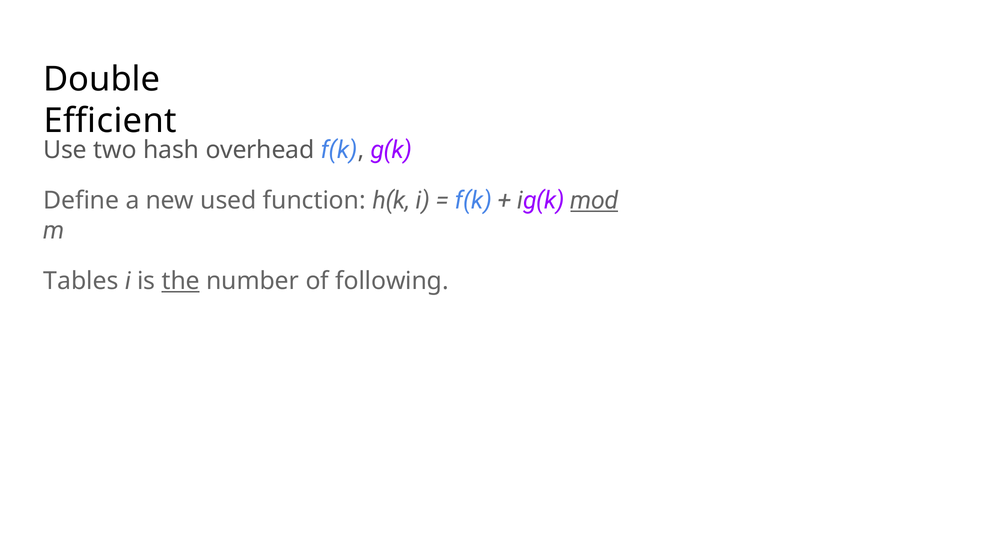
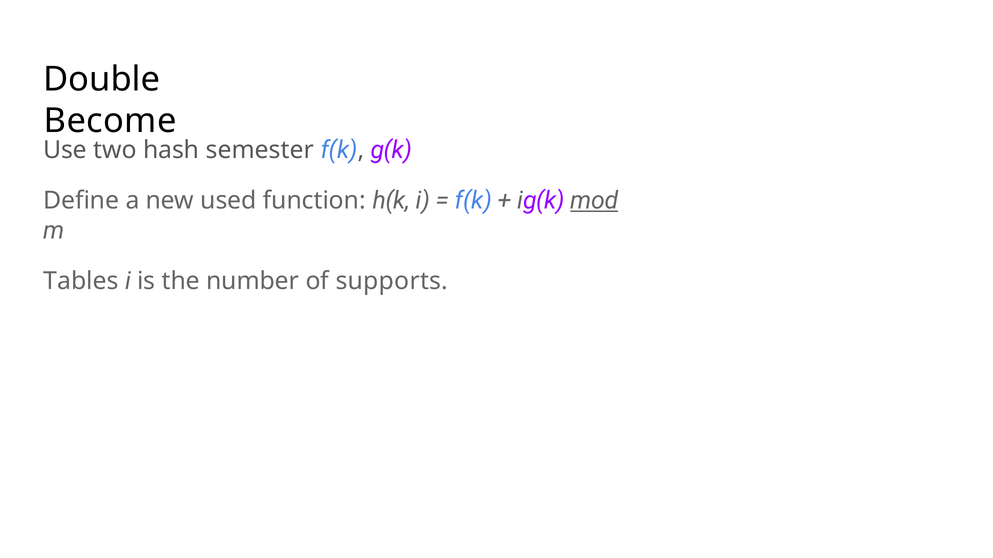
Efficient: Efficient -> Become
overhead: overhead -> semester
the underline: present -> none
following: following -> supports
